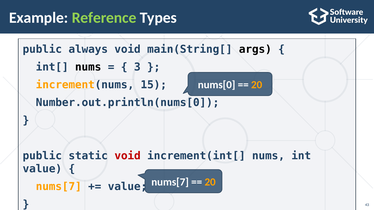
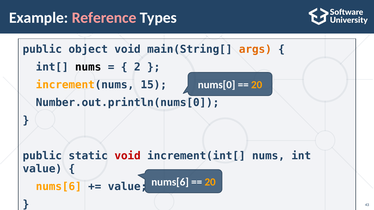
Reference colour: light green -> pink
always: always -> object
args colour: black -> orange
3: 3 -> 2
nums[7 at (170, 182): nums[7 -> nums[6
nums[7 at (59, 187): nums[7 -> nums[6
